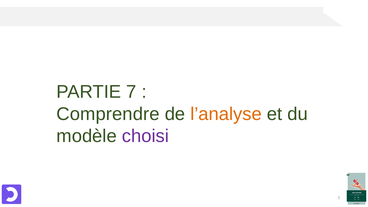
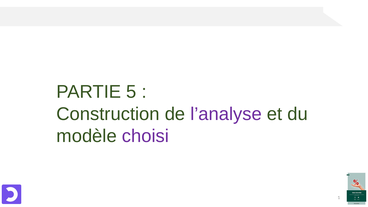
7: 7 -> 5
Comprendre: Comprendre -> Construction
l’analyse colour: orange -> purple
